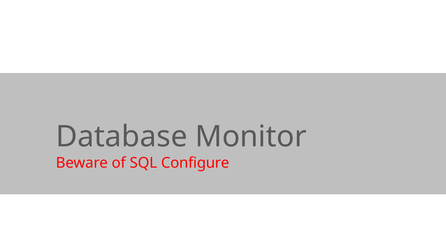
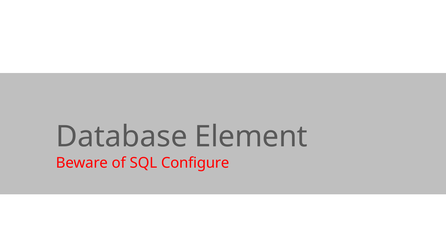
Monitor: Monitor -> Element
